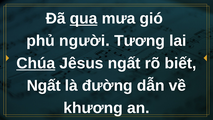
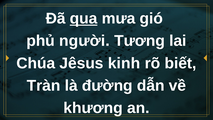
Chúa underline: present -> none
Jêsus ngất: ngất -> kinh
Ngất at (44, 85): Ngất -> Tràn
